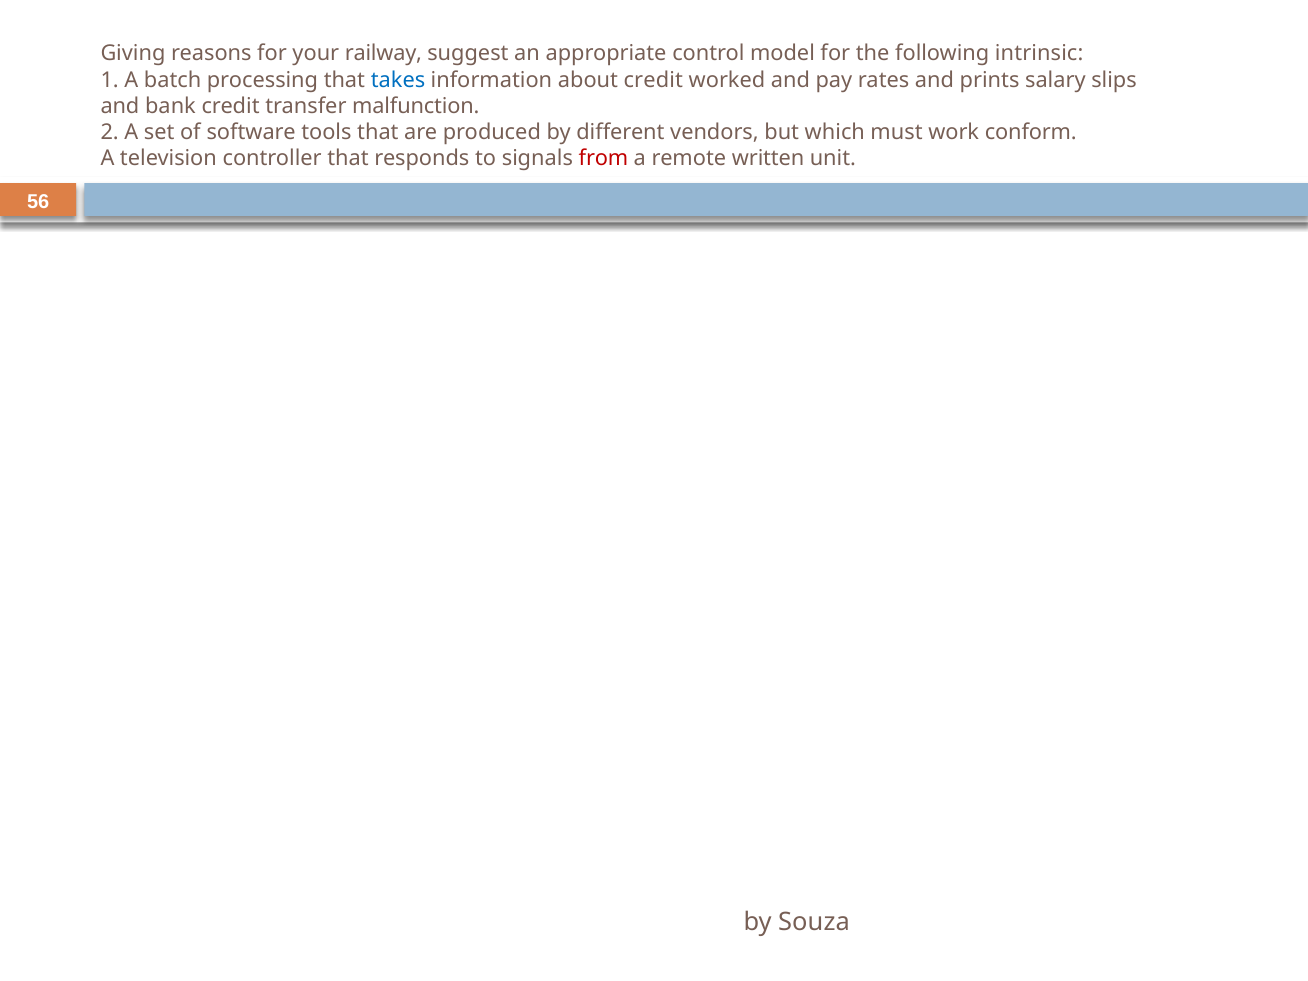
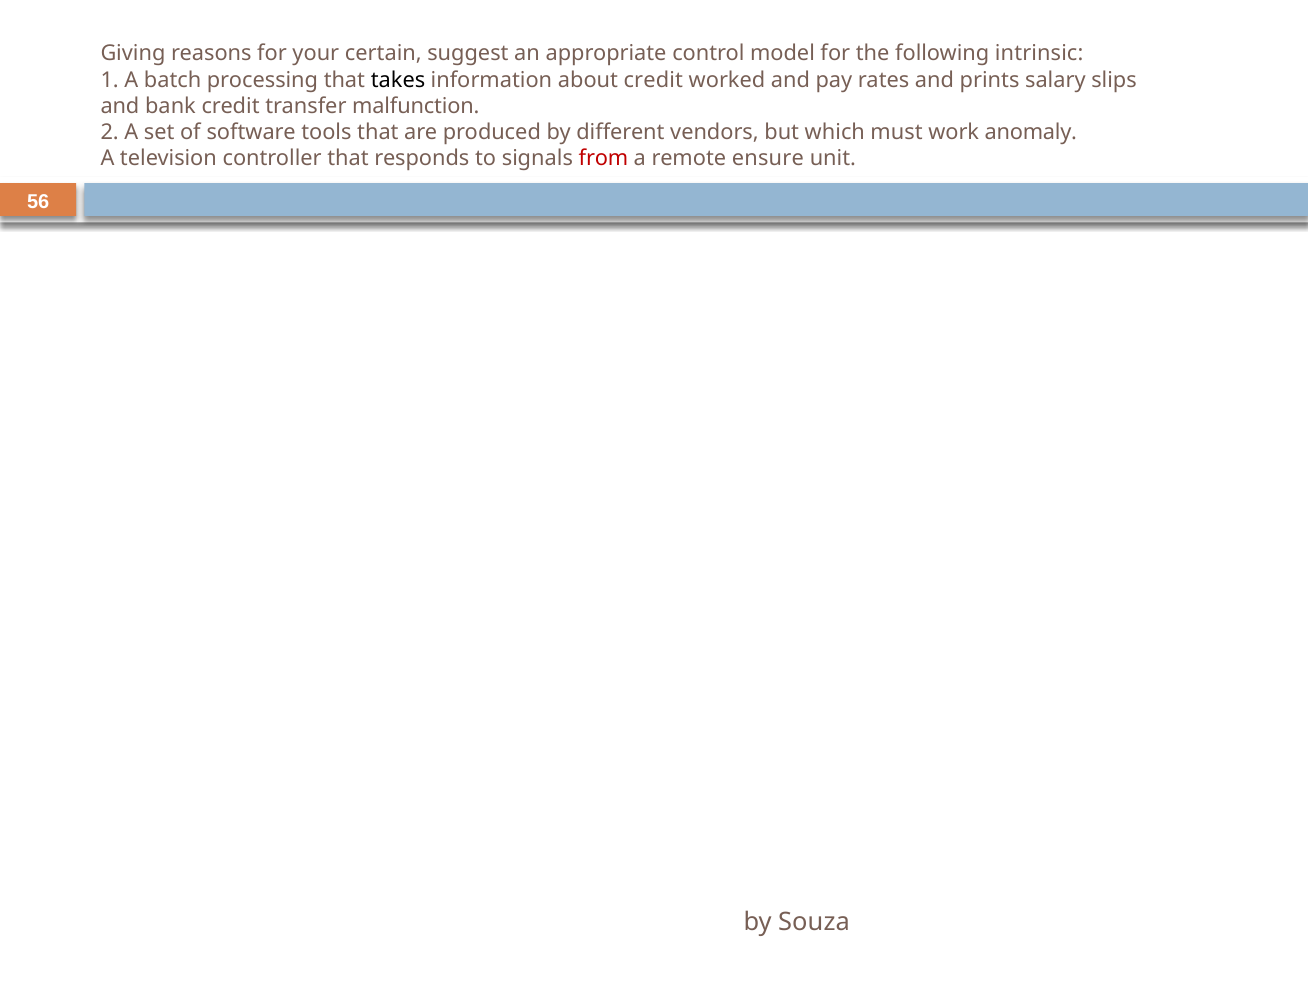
railway: railway -> certain
takes colour: blue -> black
conform: conform -> anomaly
written: written -> ensure
